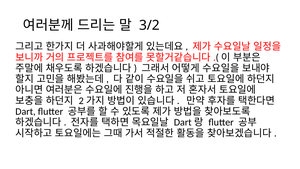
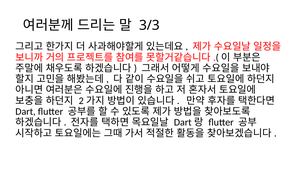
3/2: 3/2 -> 3/3
